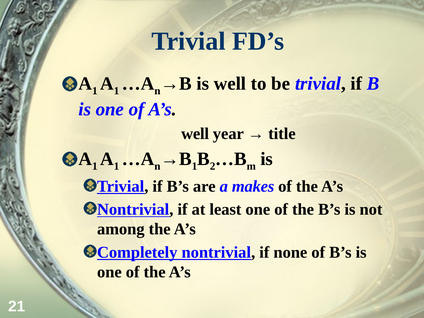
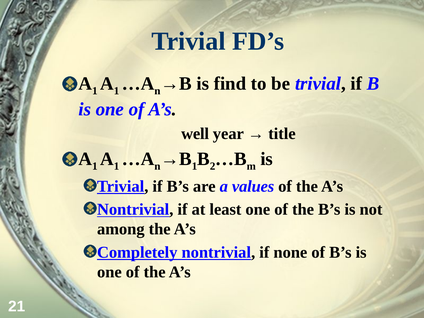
is well: well -> find
makes: makes -> values
